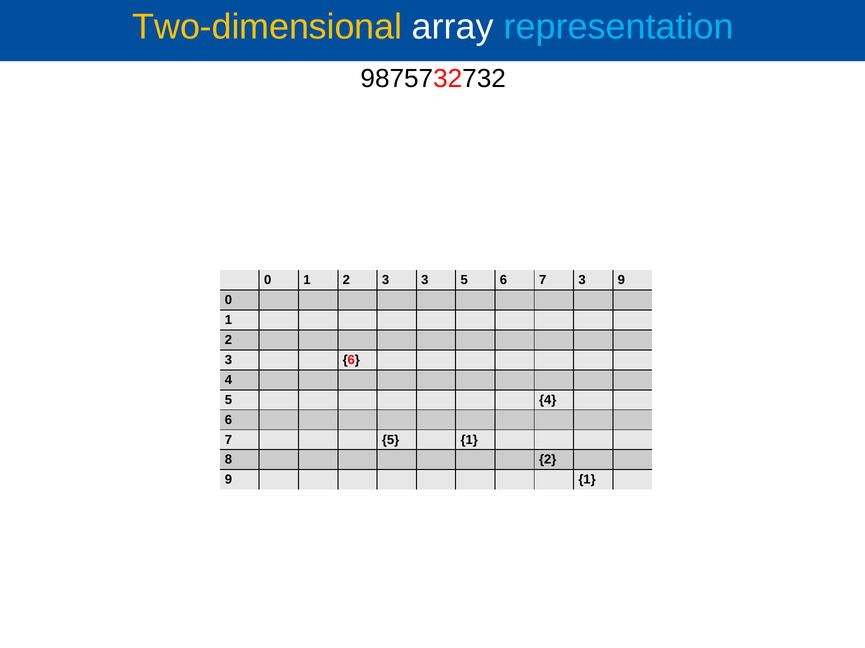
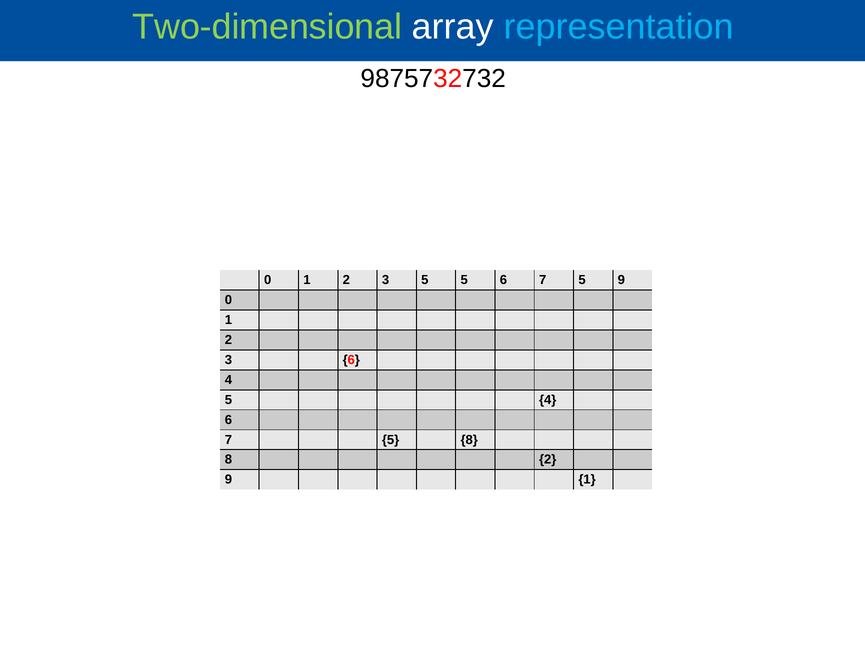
Two-dimensional colour: yellow -> light green
3 3: 3 -> 5
5 6 7 3: 3 -> 5
5 1: 1 -> 8
